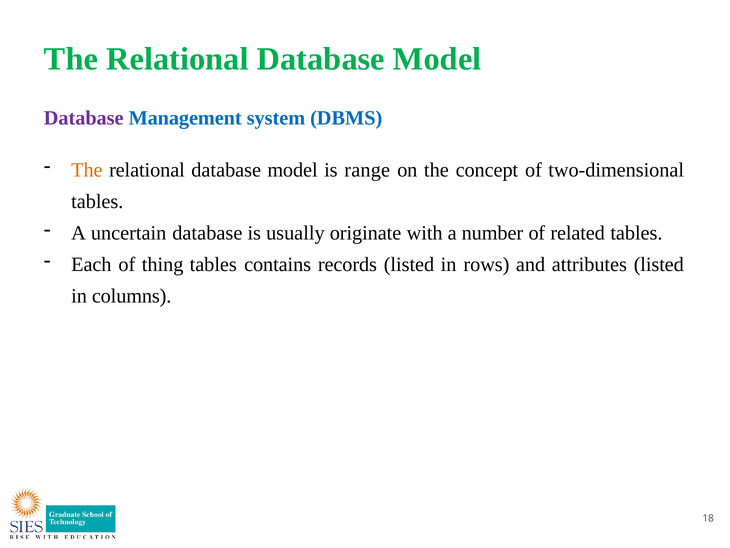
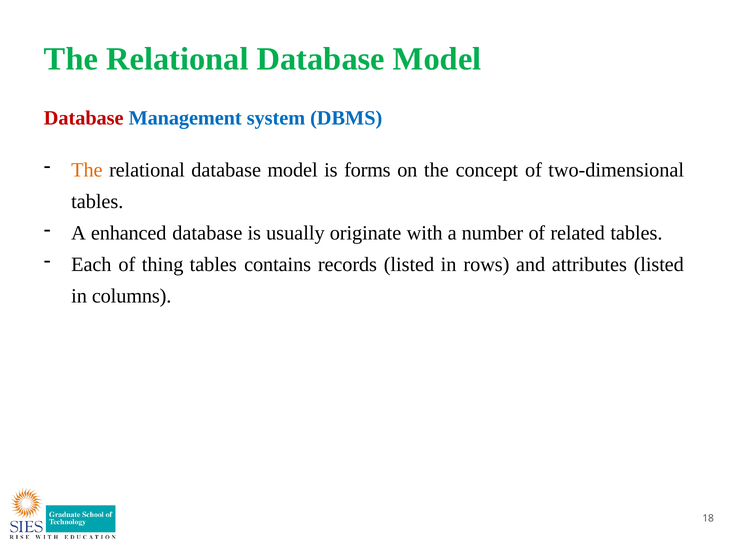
Database at (84, 118) colour: purple -> red
range: range -> forms
uncertain: uncertain -> enhanced
